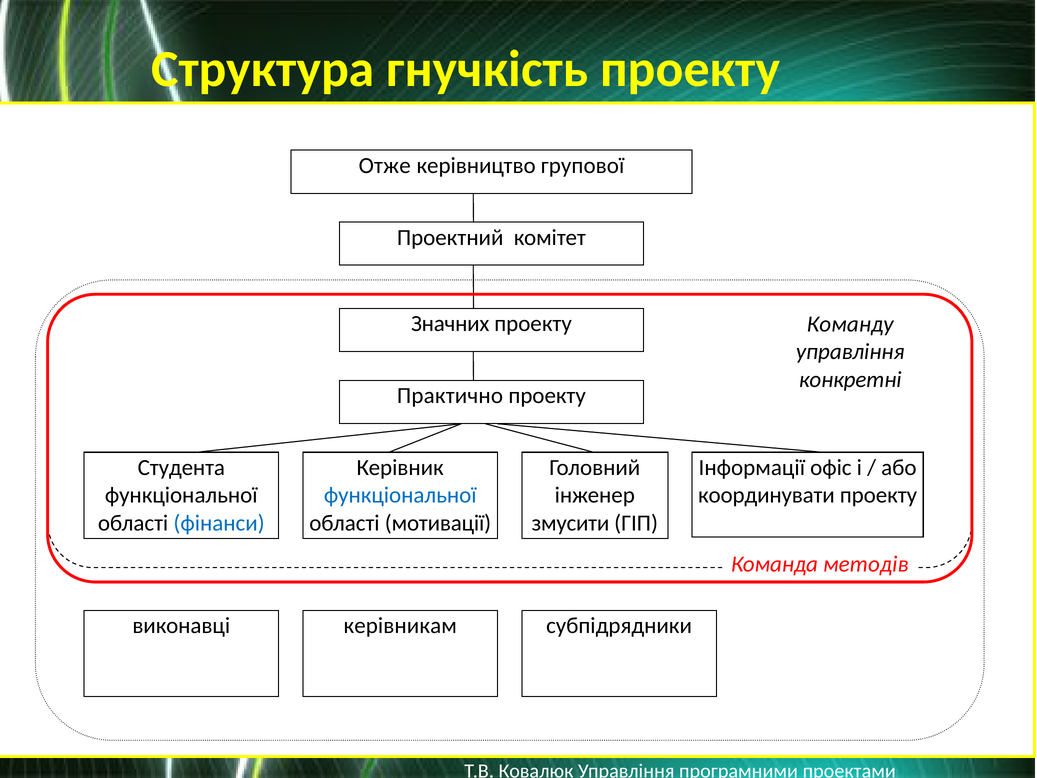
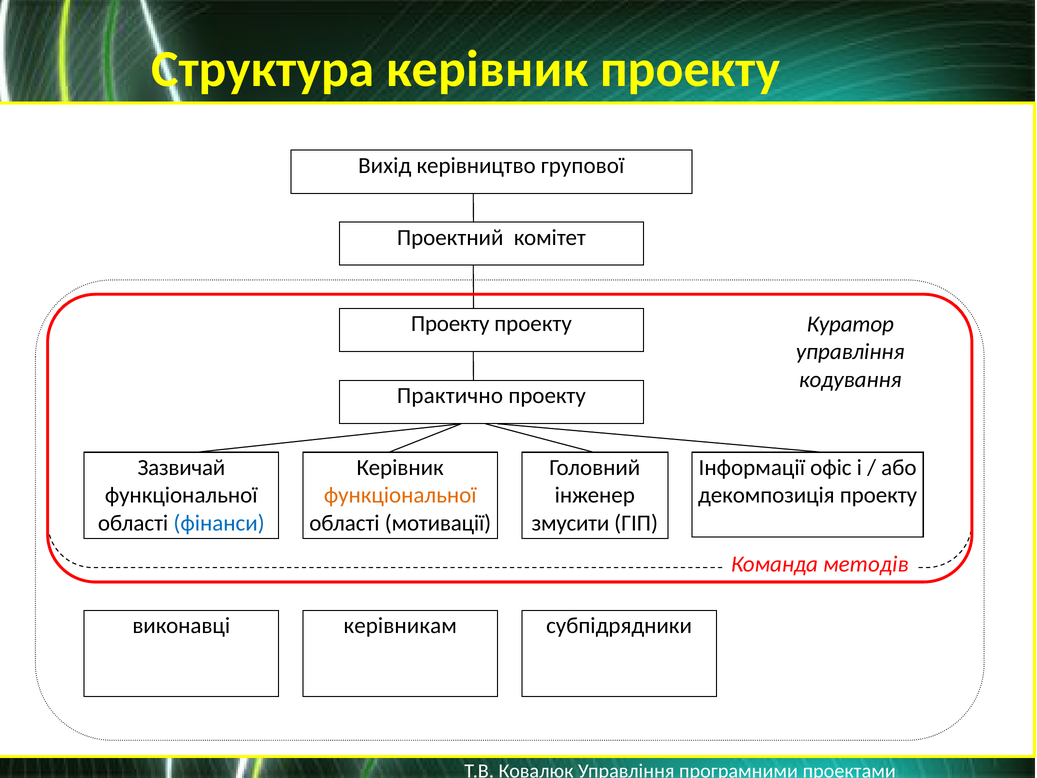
Структура гнучкість: гнучкість -> керівник
Отже: Отже -> Вихід
Значних at (450, 324): Значних -> Проекту
Команду: Команду -> Куратор
конкретні: конкретні -> кодування
Студента: Студента -> Зазвичай
функціональної at (400, 495) colour: blue -> orange
координувати: координувати -> декомпозиція
